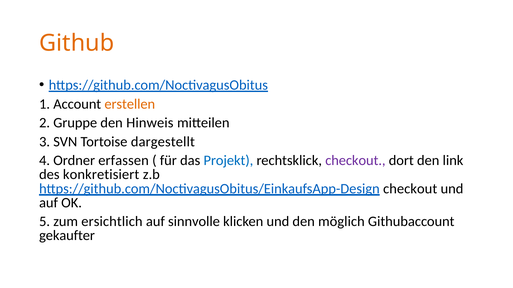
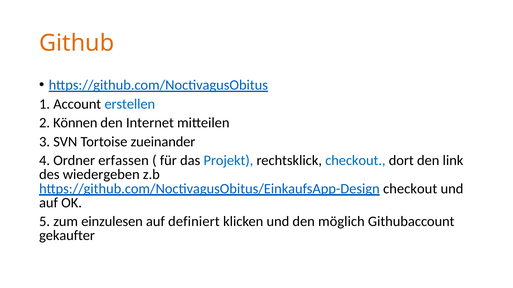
erstellen colour: orange -> blue
Gruppe: Gruppe -> Können
Hinweis: Hinweis -> Internet
dargestellt: dargestellt -> zueinander
checkout at (355, 161) colour: purple -> blue
konkretisiert: konkretisiert -> wiedergeben
ersichtlich: ersichtlich -> einzulesen
sinnvolle: sinnvolle -> definiert
